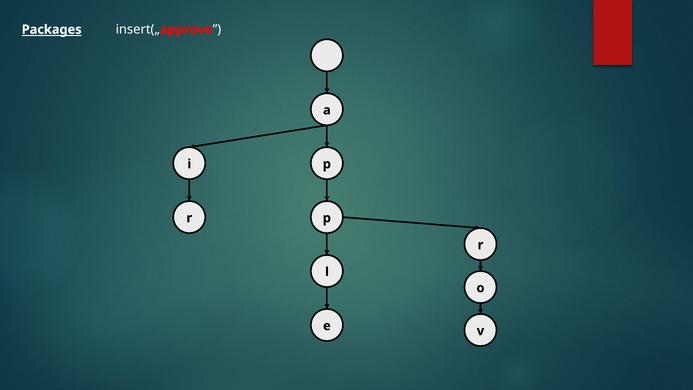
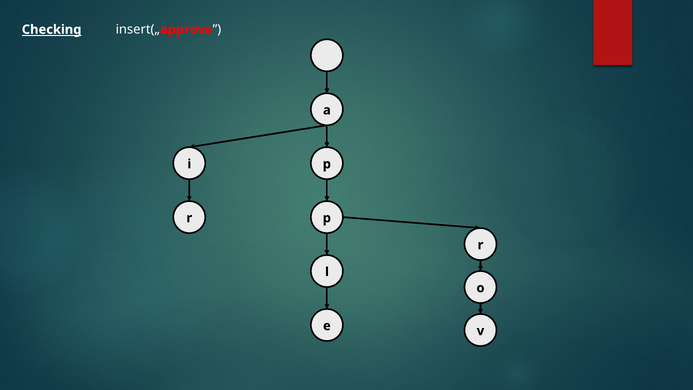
Packages: Packages -> Checking
